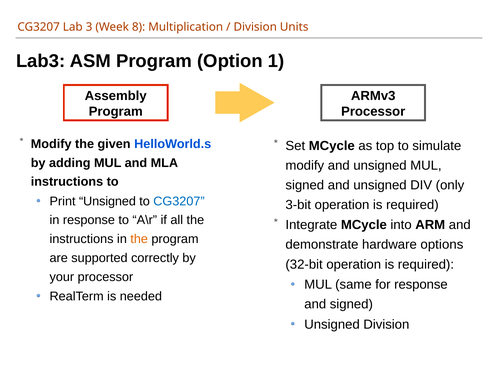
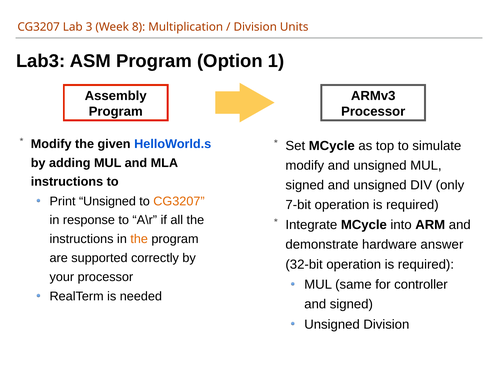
CG3207 at (179, 201) colour: blue -> orange
3-bit: 3-bit -> 7-bit
options: options -> answer
for response: response -> controller
